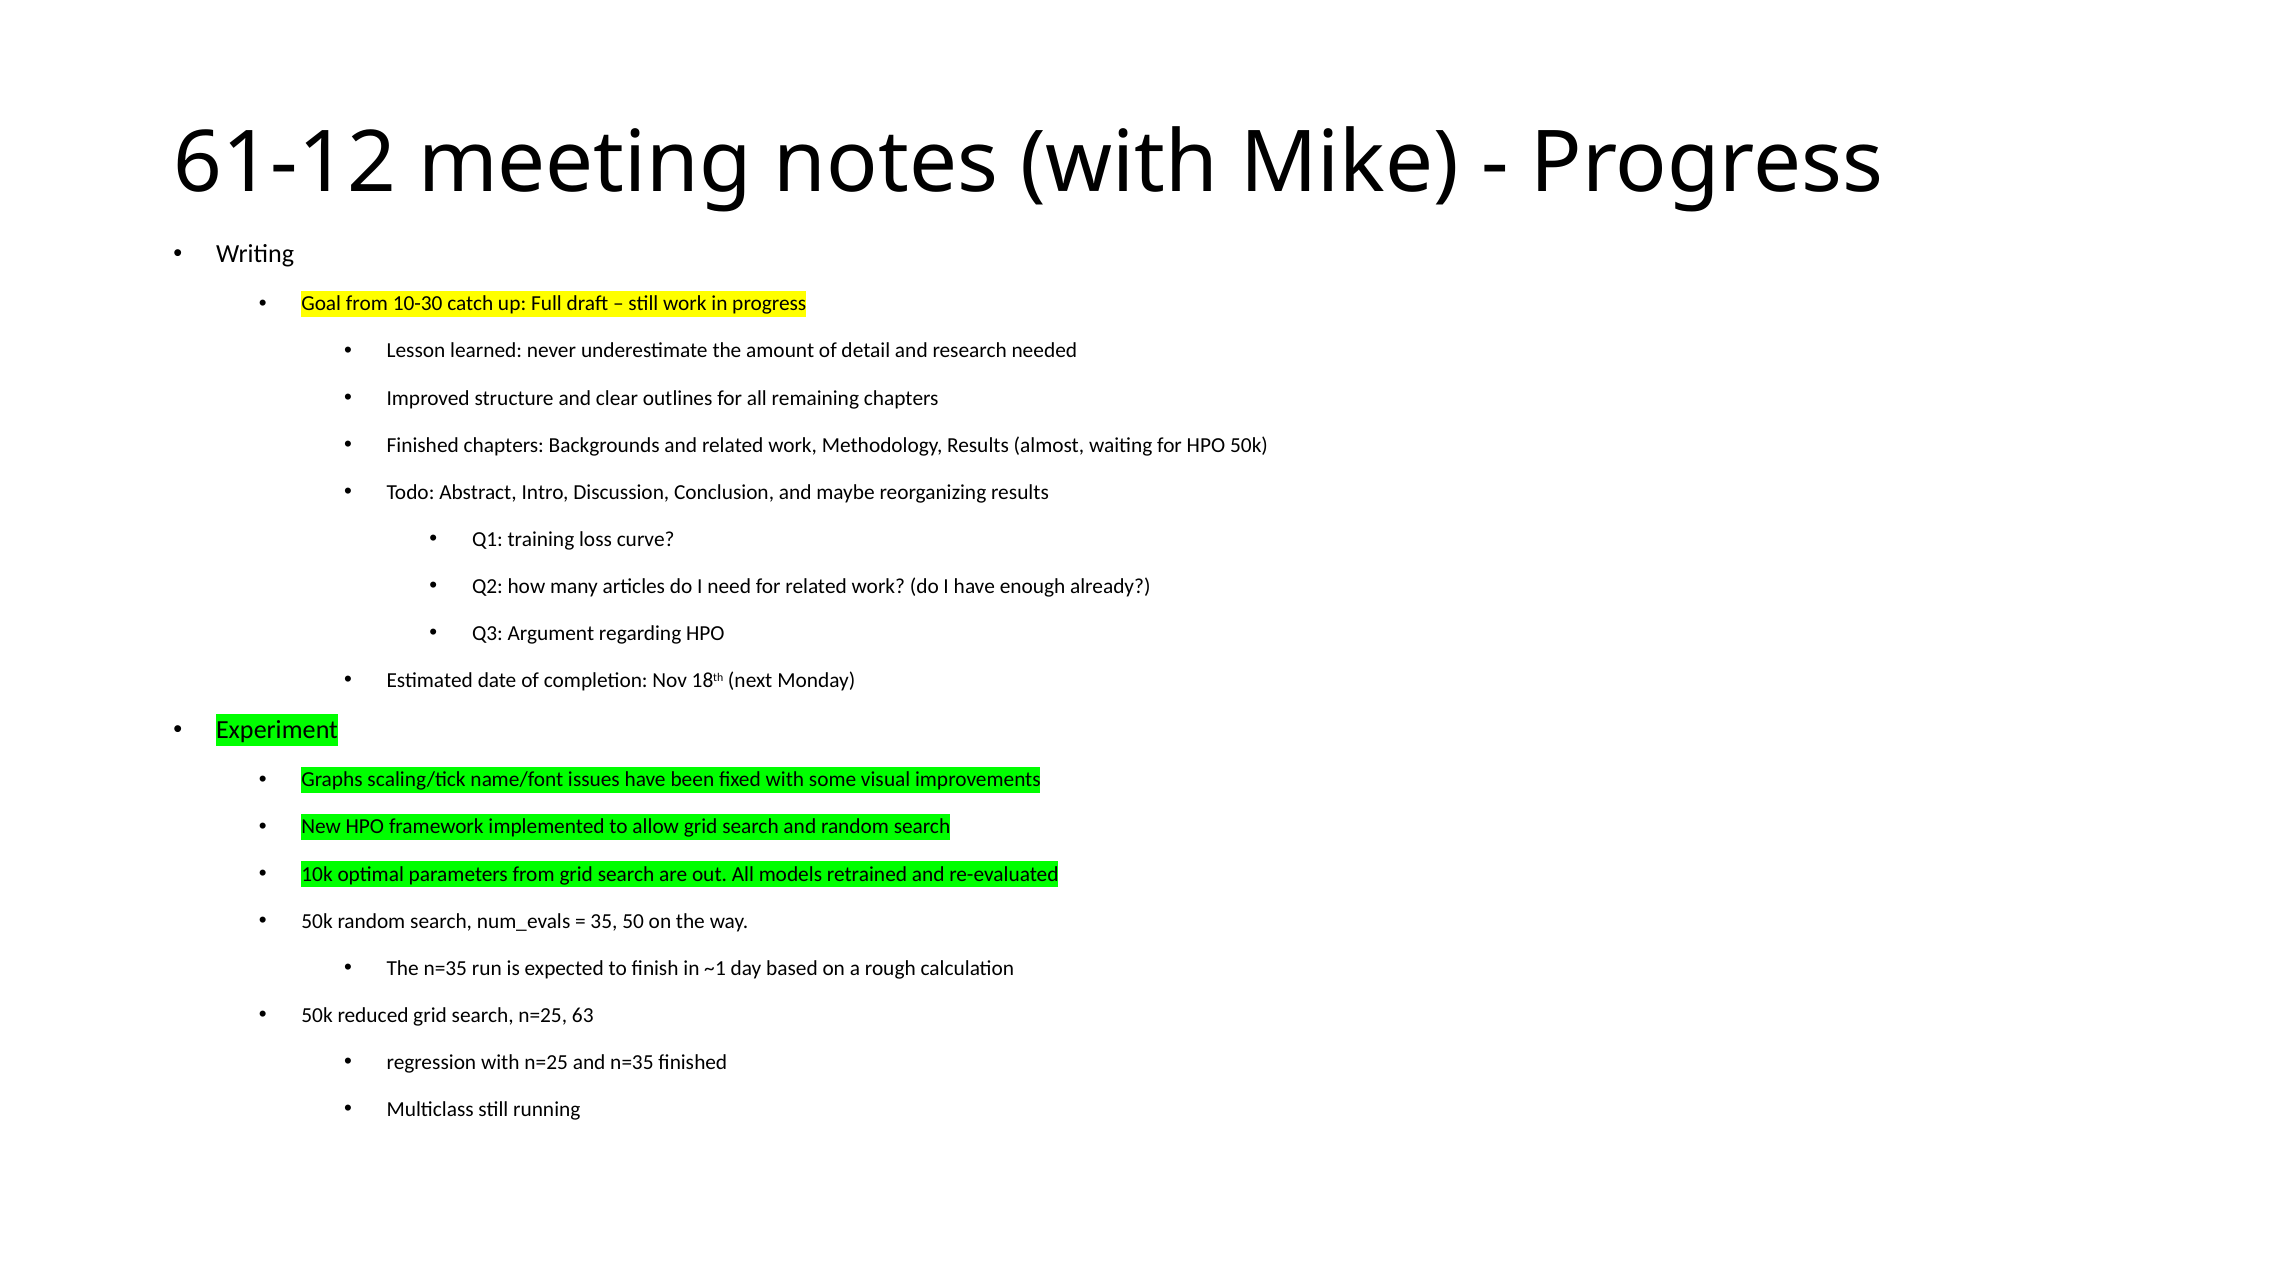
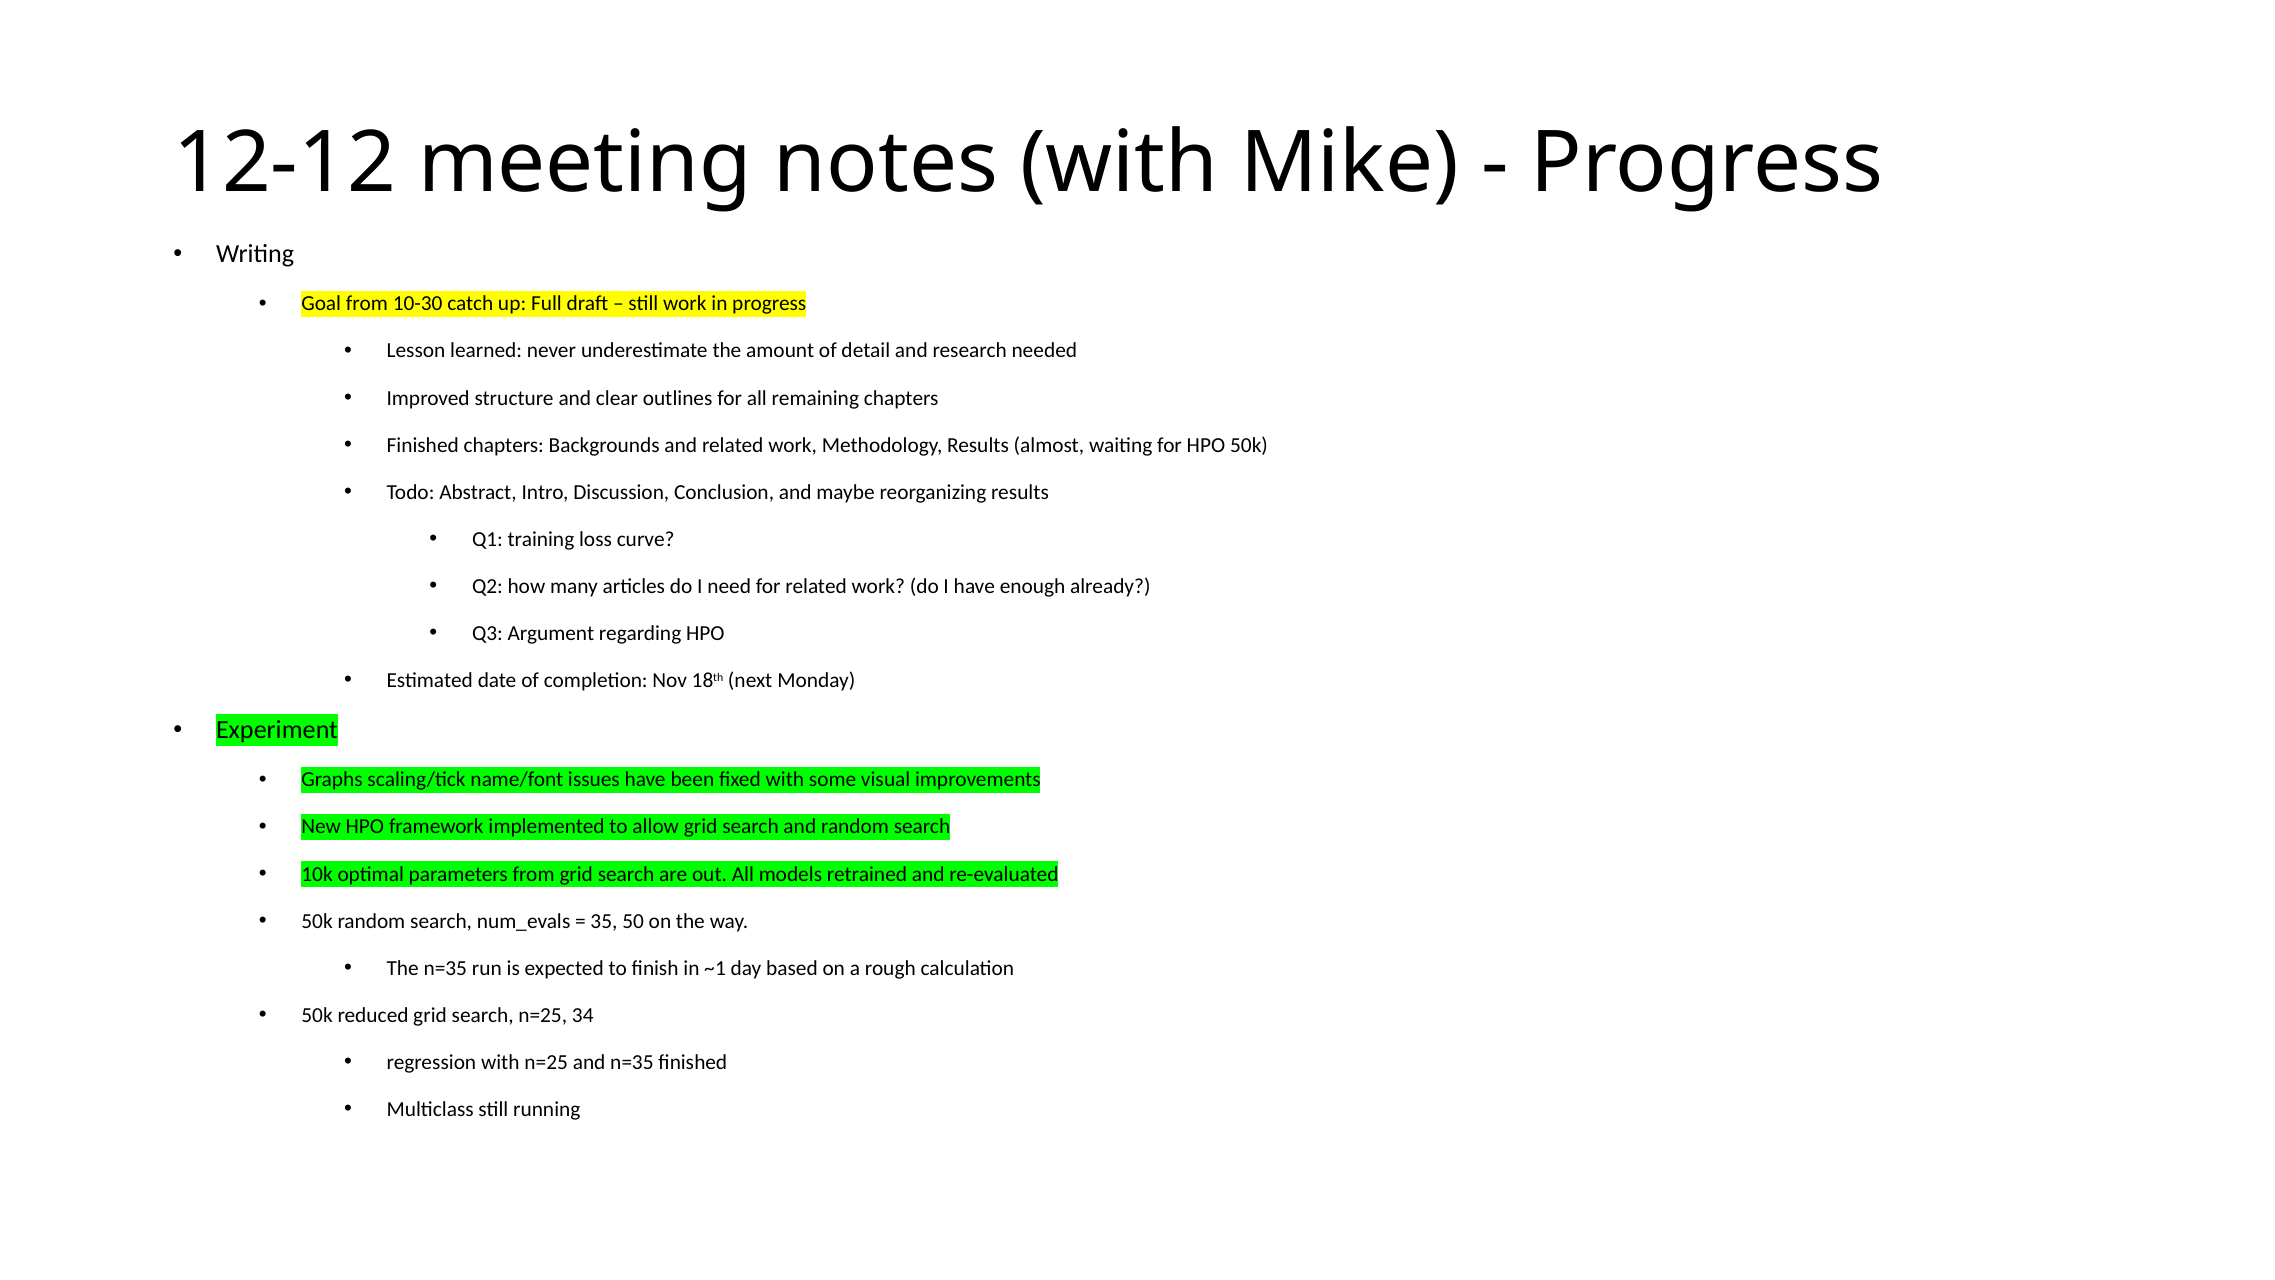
61-12: 61-12 -> 12-12
63: 63 -> 34
